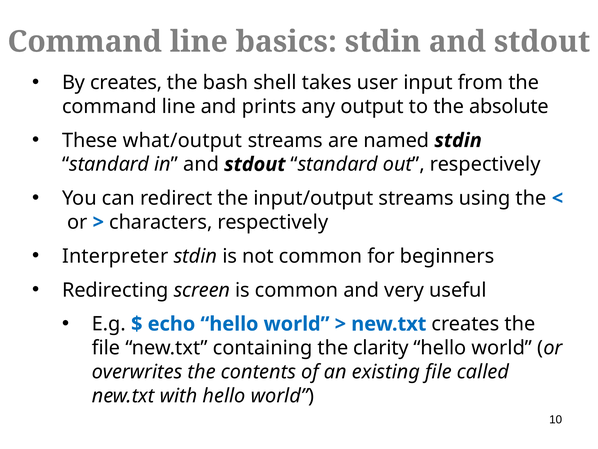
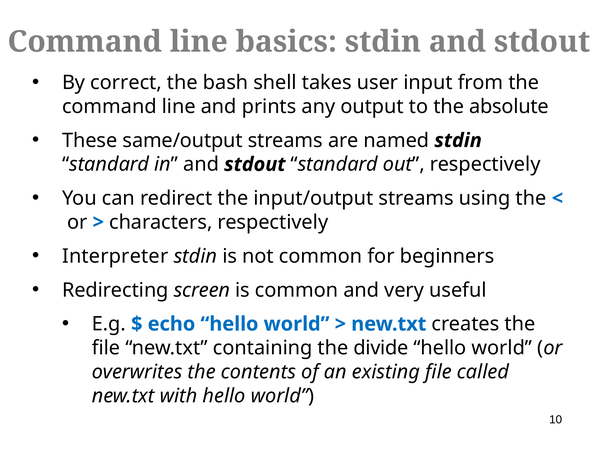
By creates: creates -> correct
what/output: what/output -> same/output
clarity: clarity -> divide
